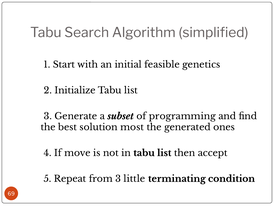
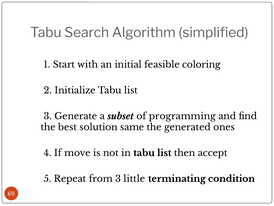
genetics: genetics -> coloring
most: most -> same
